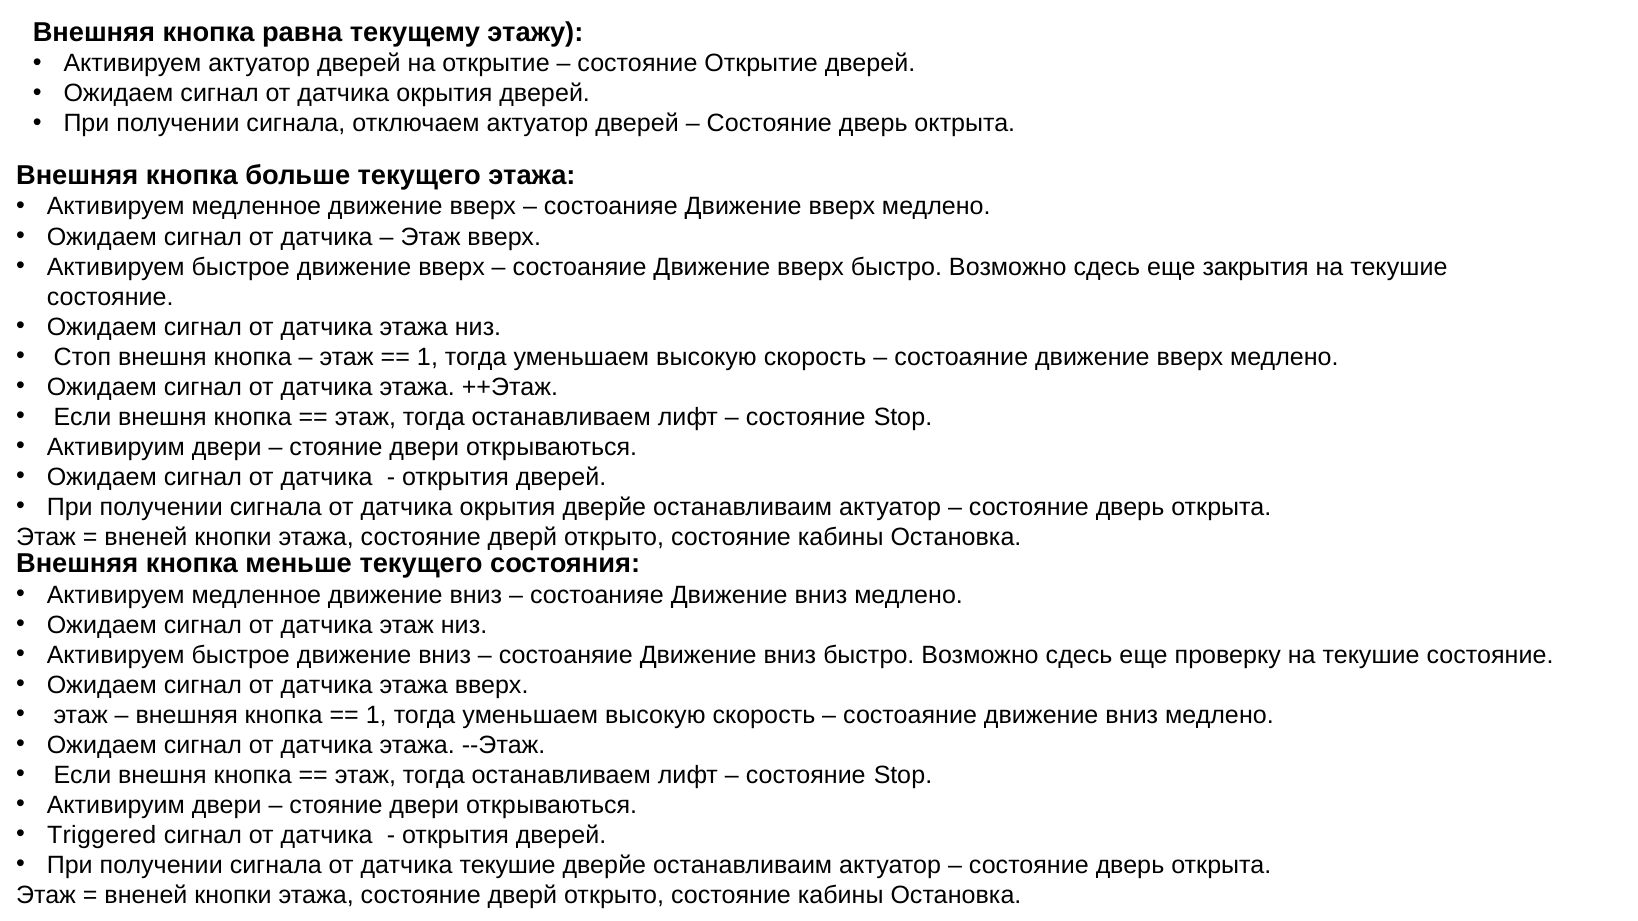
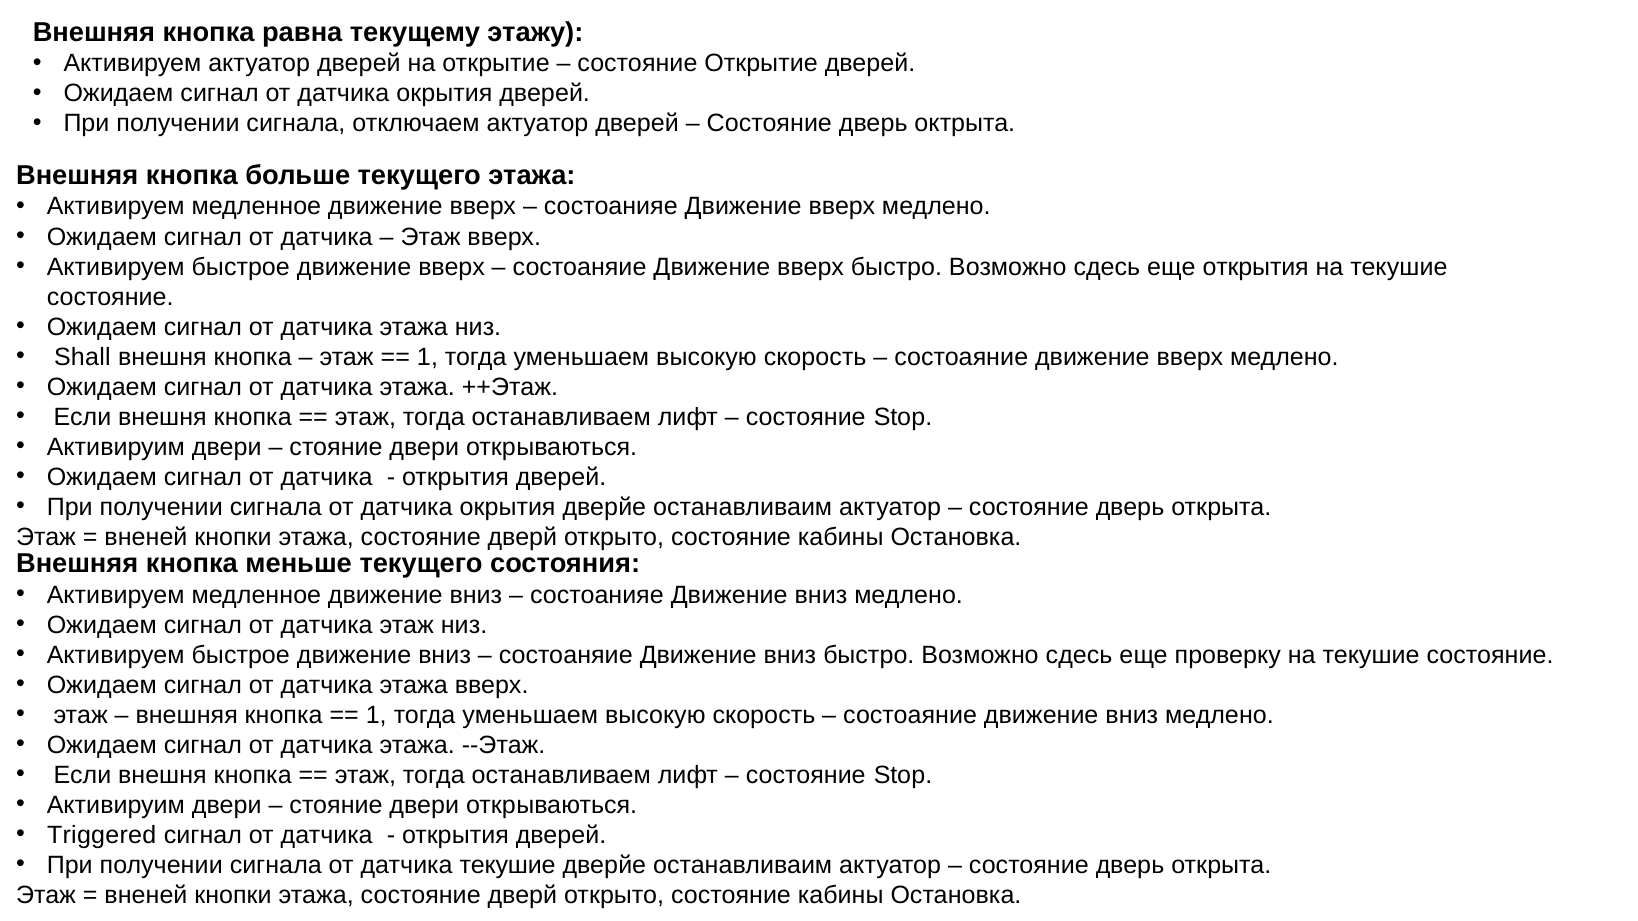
еще закрытия: закрытия -> открытия
Стоп: Стоп -> Shall
